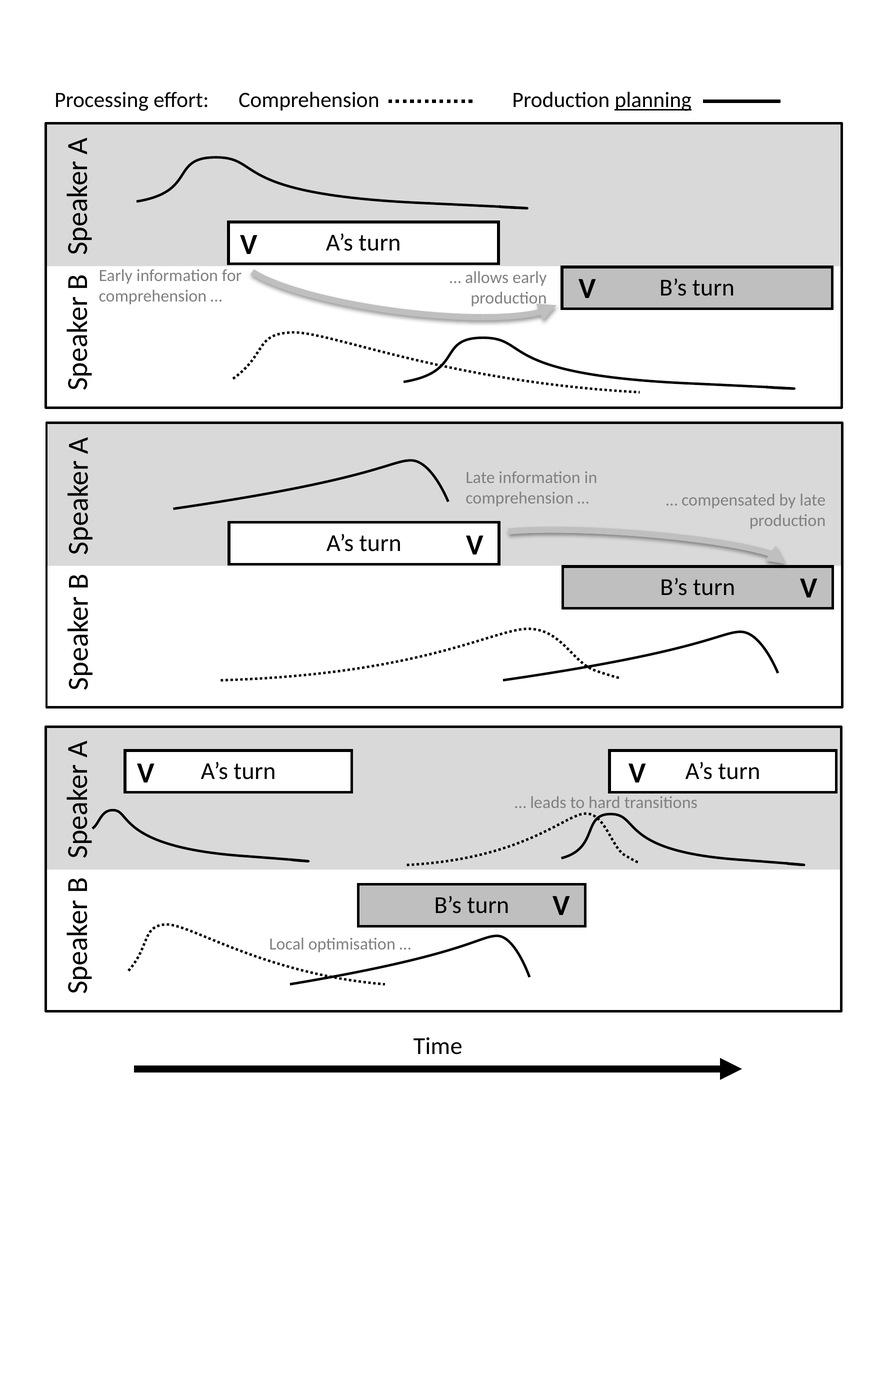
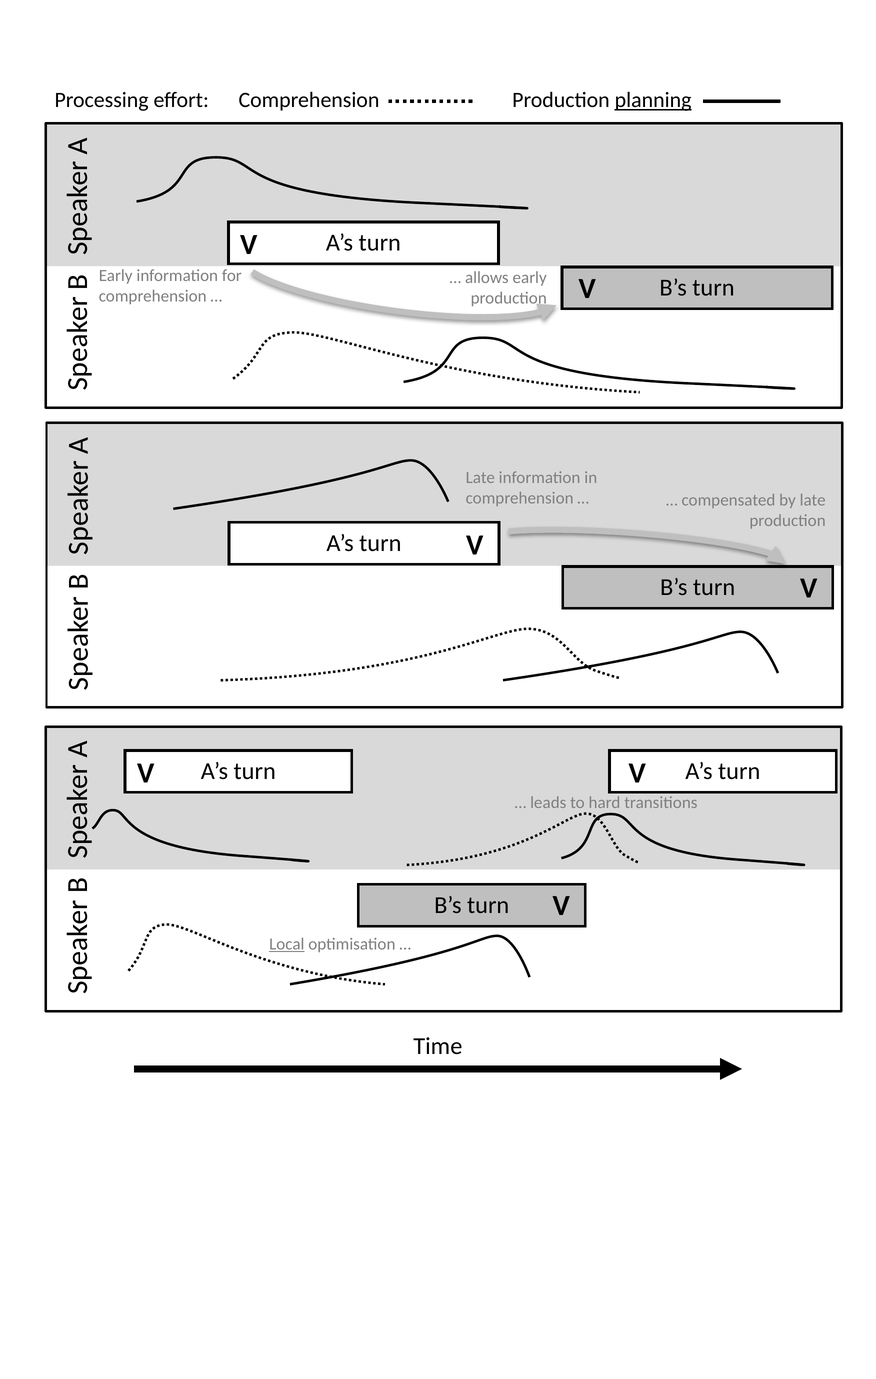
Local underline: none -> present
